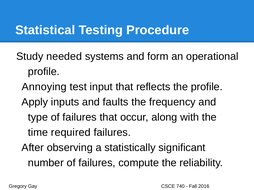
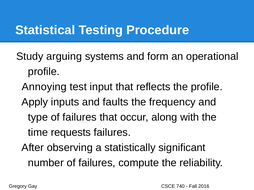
needed: needed -> arguing
required: required -> requests
